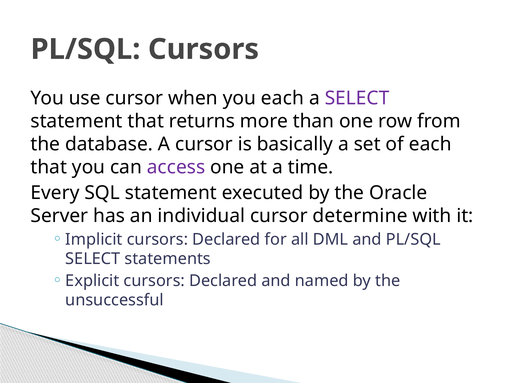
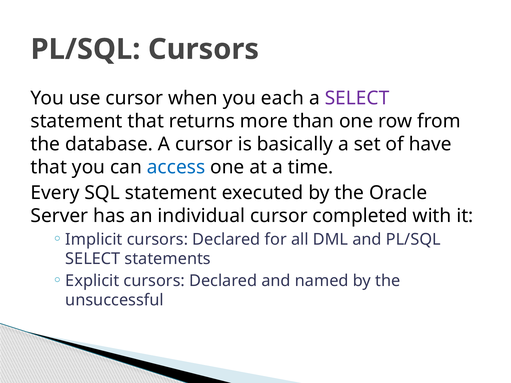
of each: each -> have
access colour: purple -> blue
determine: determine -> completed
